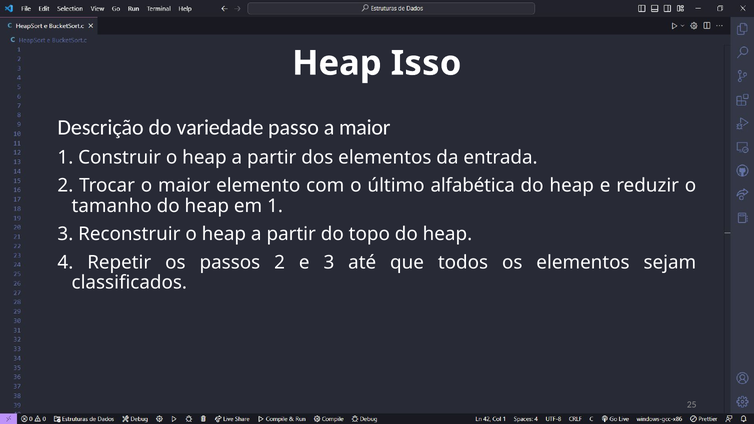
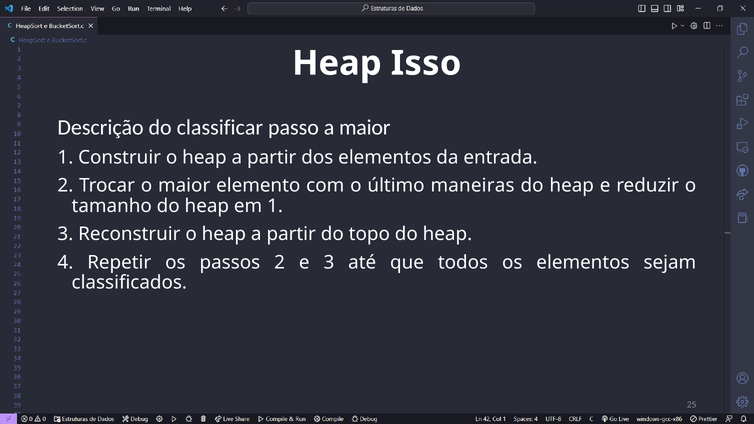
variedade: variedade -> classificar
alfabética: alfabética -> maneiras
